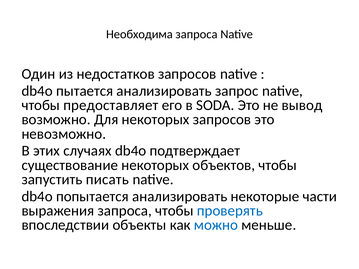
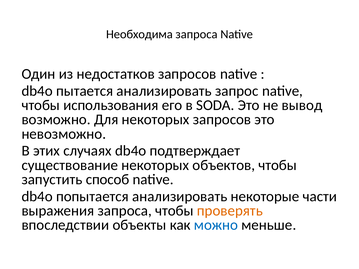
предоставляет: предоставляет -> использования
писать: писать -> способ
проверять colour: blue -> orange
